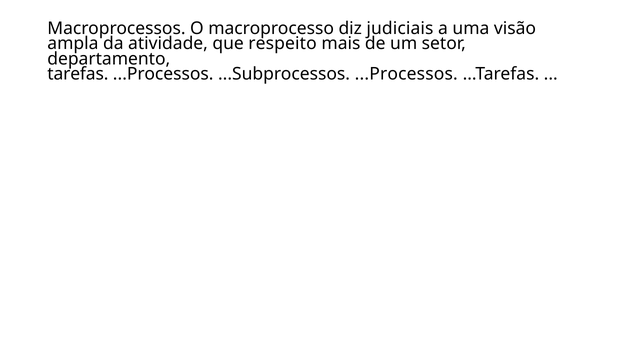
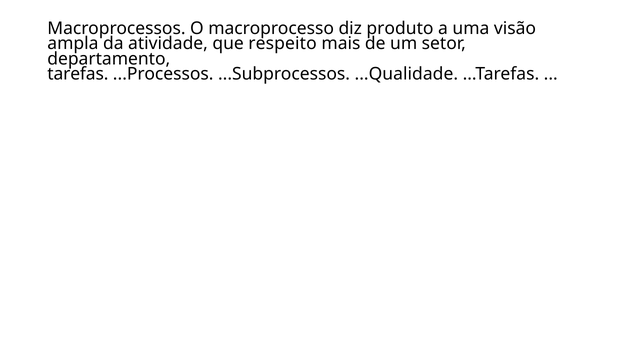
judiciais: judiciais -> produto
...Subprocessos ...Processos: ...Processos -> ...Qualidade
